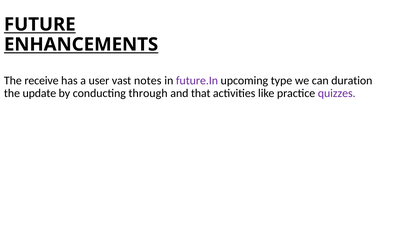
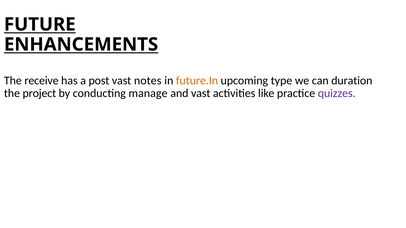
user: user -> post
future.In colour: purple -> orange
update: update -> project
through: through -> manage
and that: that -> vast
